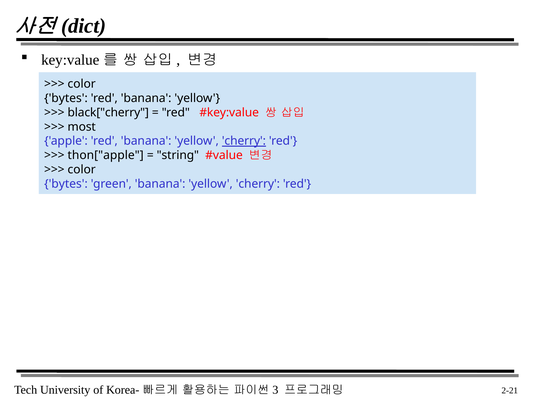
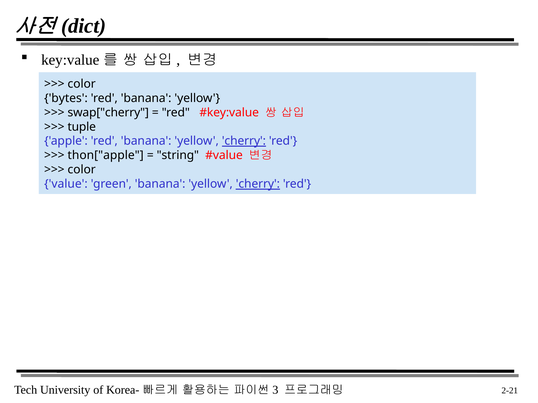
black["cherry: black["cherry -> swap["cherry
most: most -> tuple
bytes at (66, 184): bytes -> value
cherry at (258, 184) underline: none -> present
